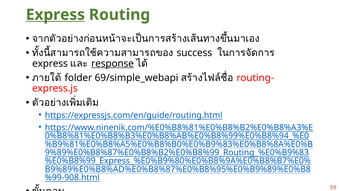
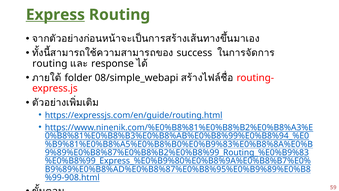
express at (50, 63): express -> routing
response underline: present -> none
69/simple_webapi: 69/simple_webapi -> 08/simple_webapi
